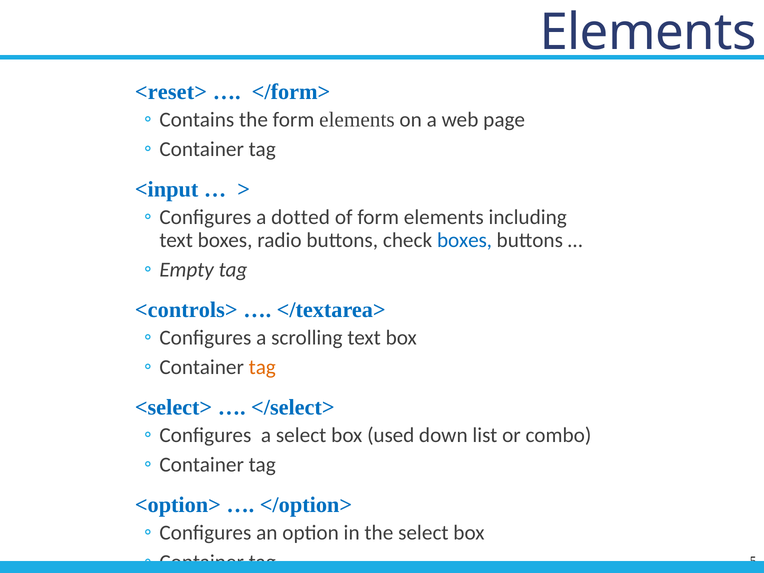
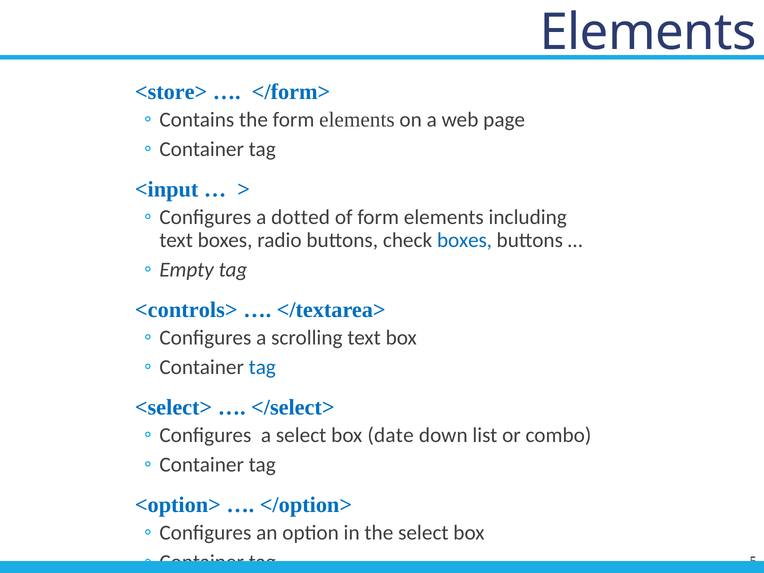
<reset>: <reset> -> <store>
tag at (262, 367) colour: orange -> blue
used: used -> date
